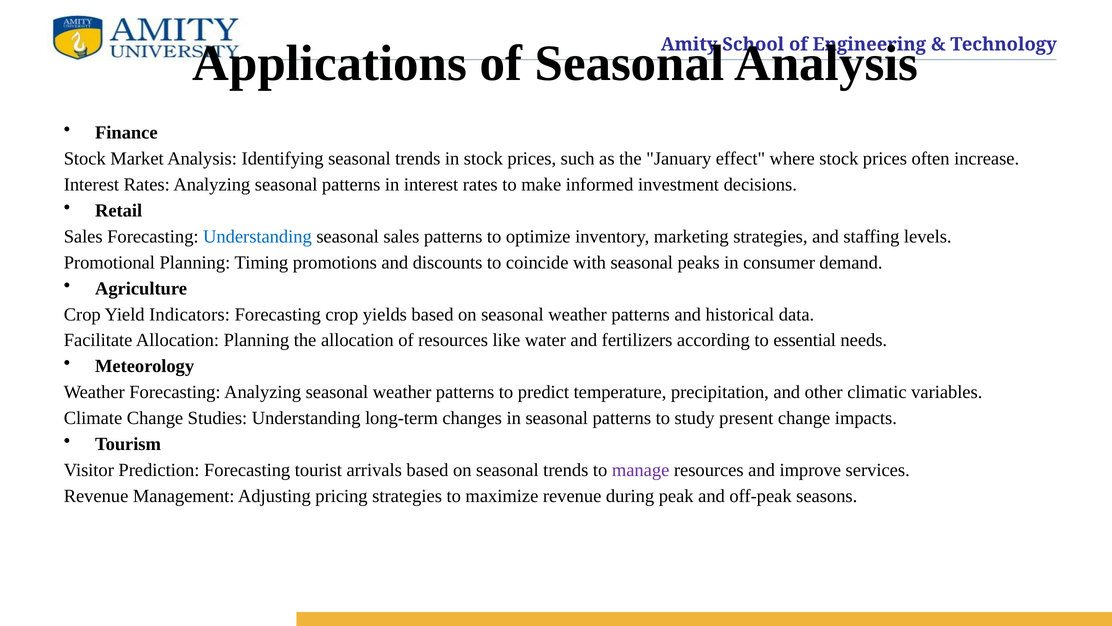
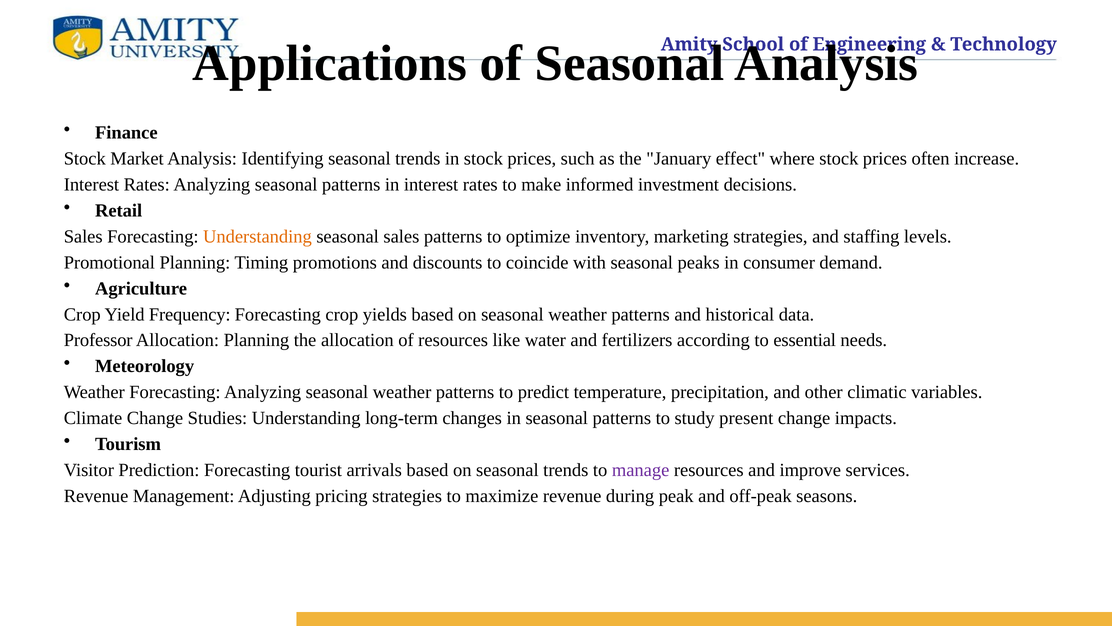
Understanding at (257, 236) colour: blue -> orange
Indicators: Indicators -> Frequency
Facilitate: Facilitate -> Professor
